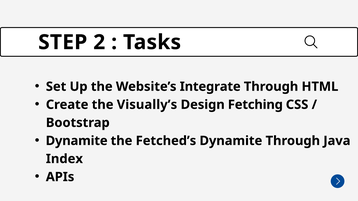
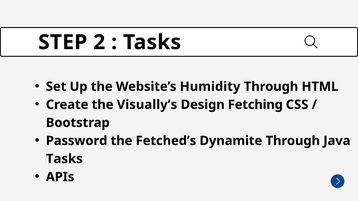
Integrate: Integrate -> Humidity
Dynamite at (77, 141): Dynamite -> Password
Index at (64, 159): Index -> Tasks
